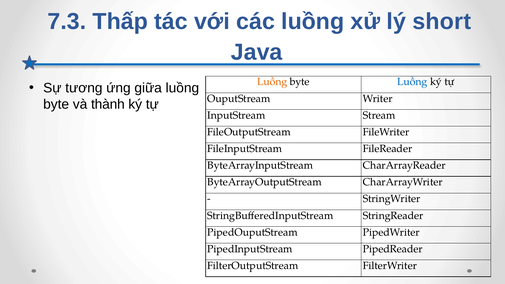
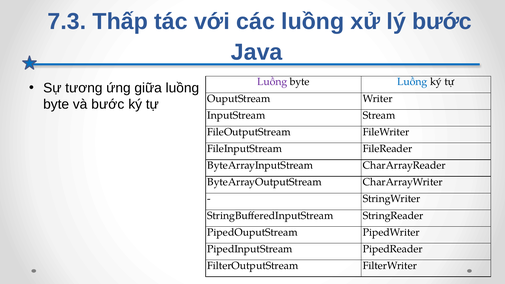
lý short: short -> bước
Luồng at (272, 82) colour: orange -> purple
và thành: thành -> bước
